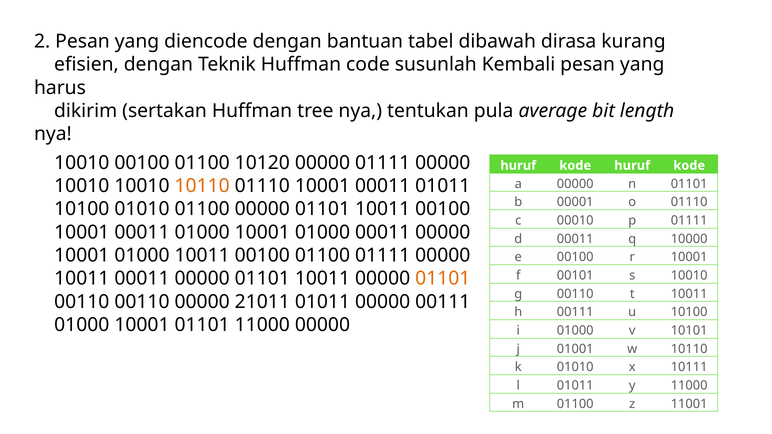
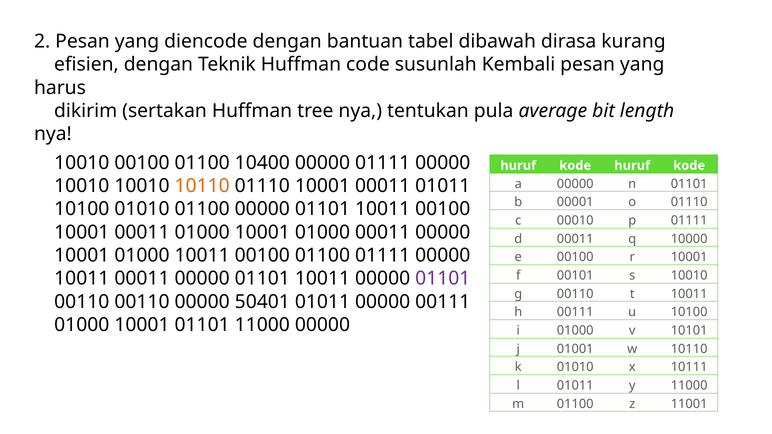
10120: 10120 -> 10400
01101 at (443, 279) colour: orange -> purple
21011: 21011 -> 50401
